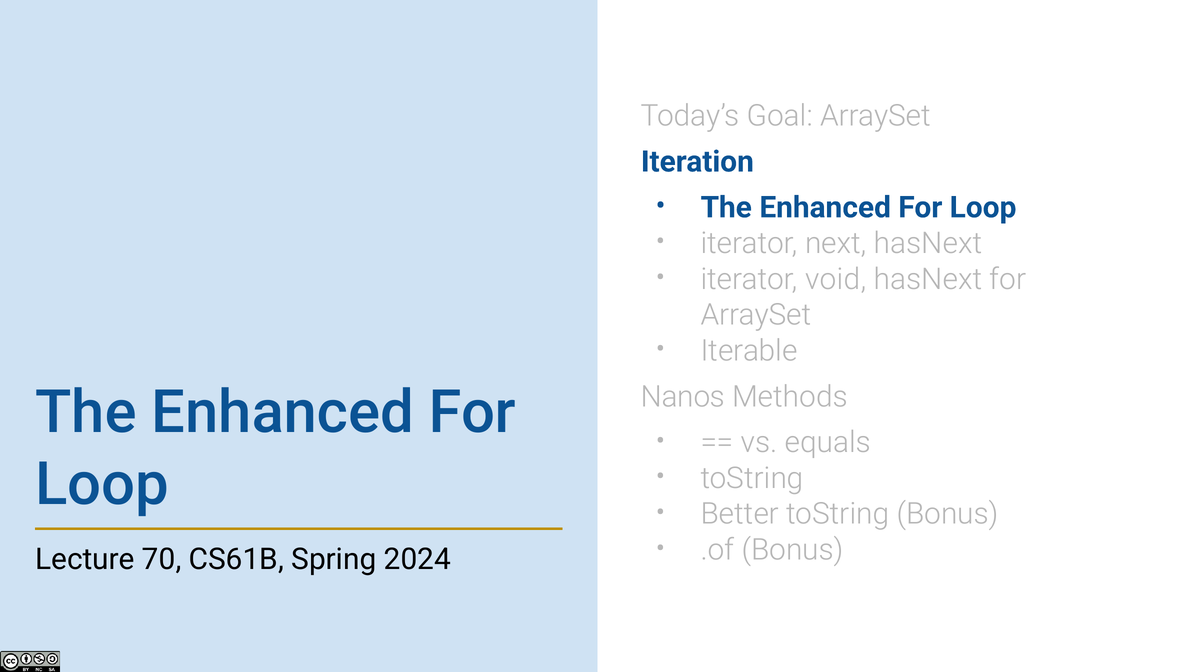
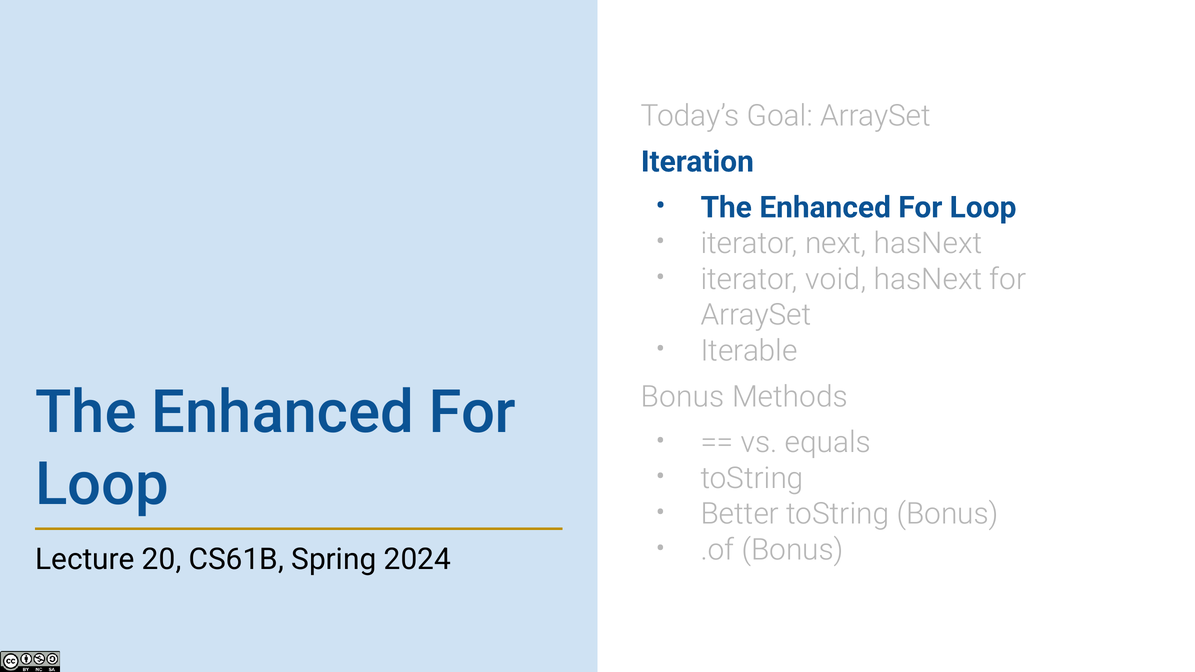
Nanos at (683, 397): Nanos -> Bonus
70: 70 -> 20
